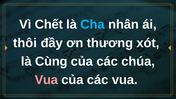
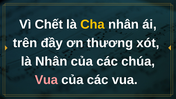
Cha colour: light blue -> yellow
thôi: thôi -> trên
là Cùng: Cùng -> Nhân
